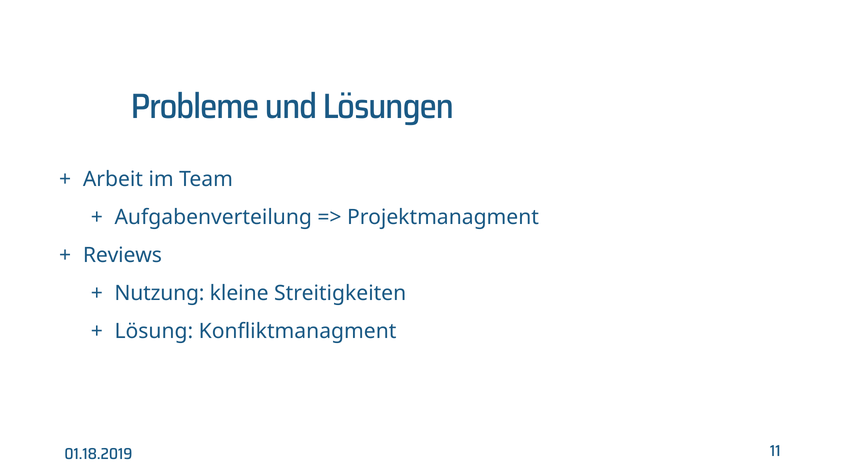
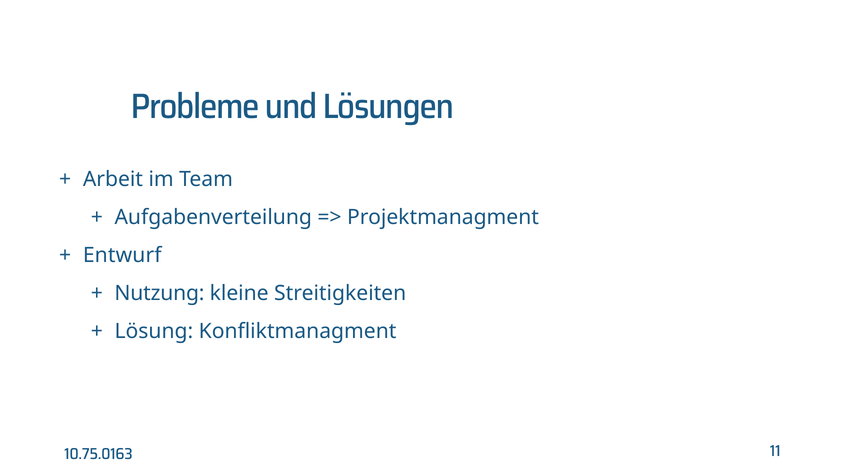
Reviews: Reviews -> Entwurf
01.18.2019: 01.18.2019 -> 10.75.0163
